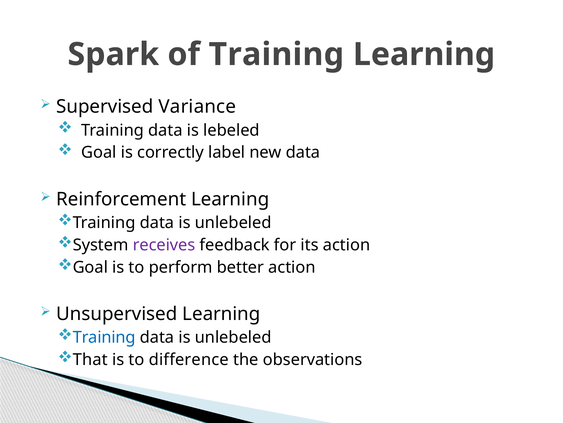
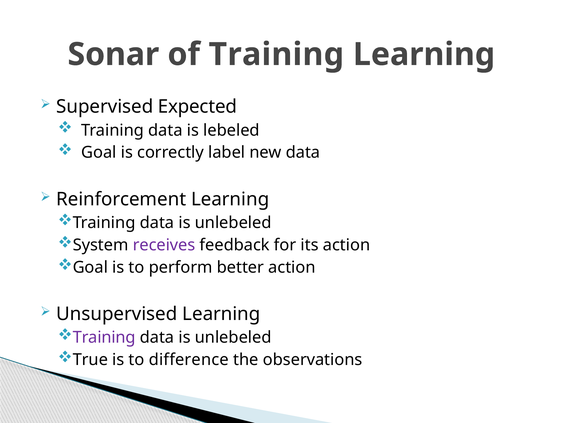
Spark: Spark -> Sonar
Variance: Variance -> Expected
Training at (104, 337) colour: blue -> purple
That: That -> True
